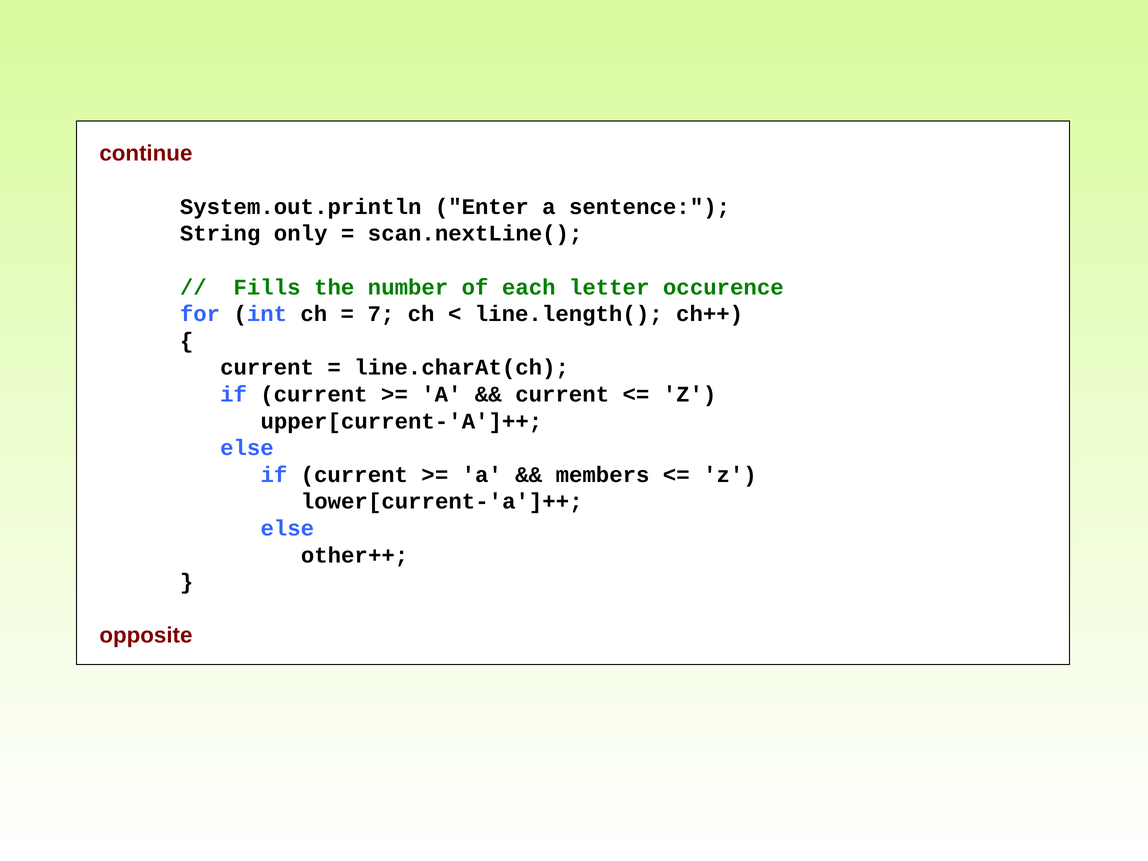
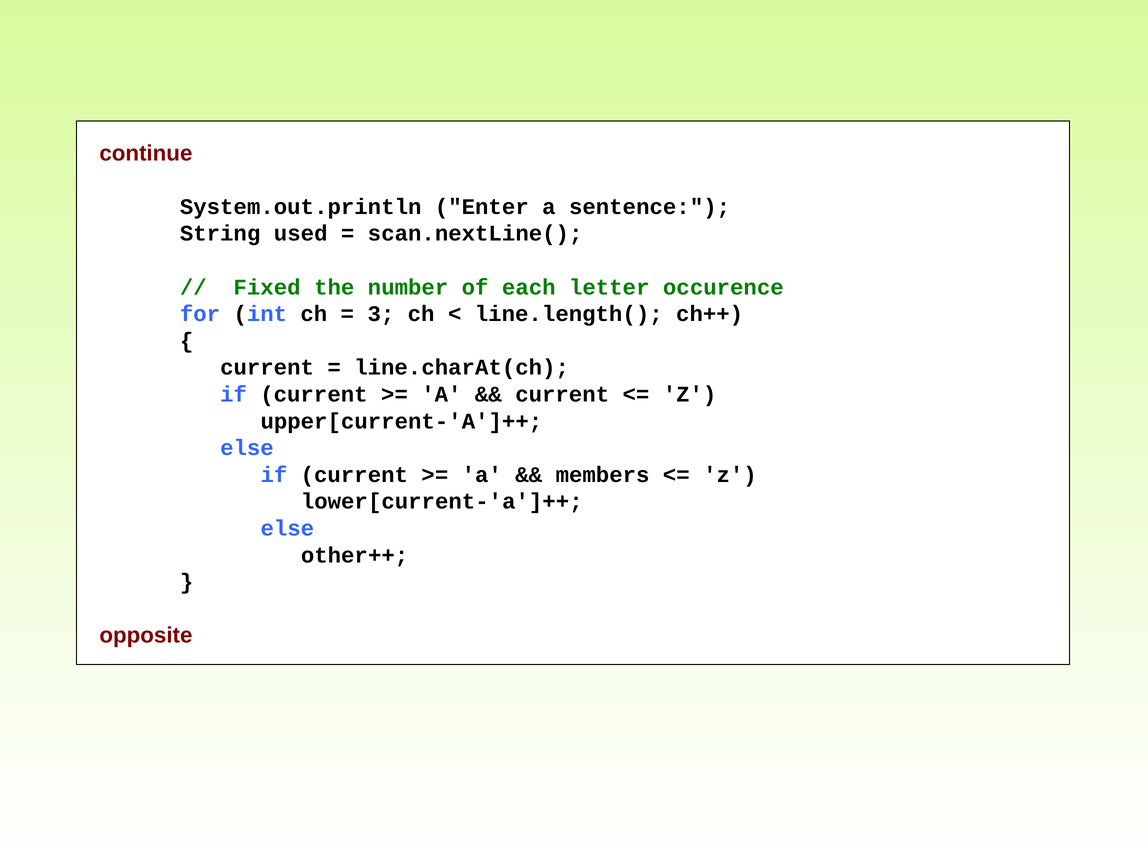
only: only -> used
Fills: Fills -> Fixed
7: 7 -> 3
